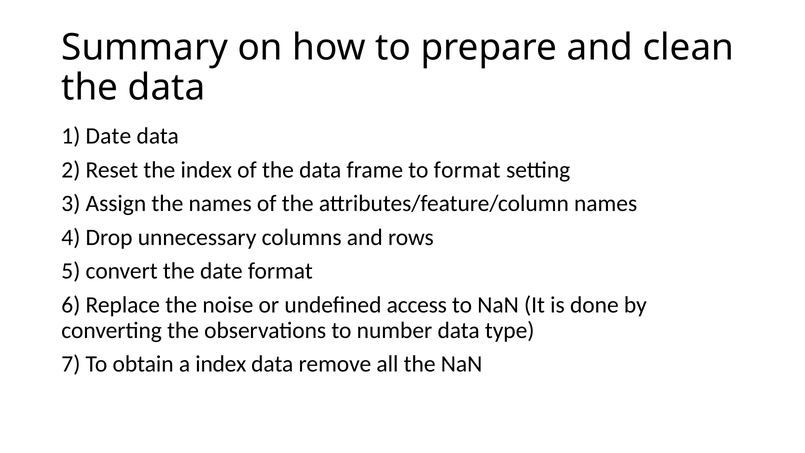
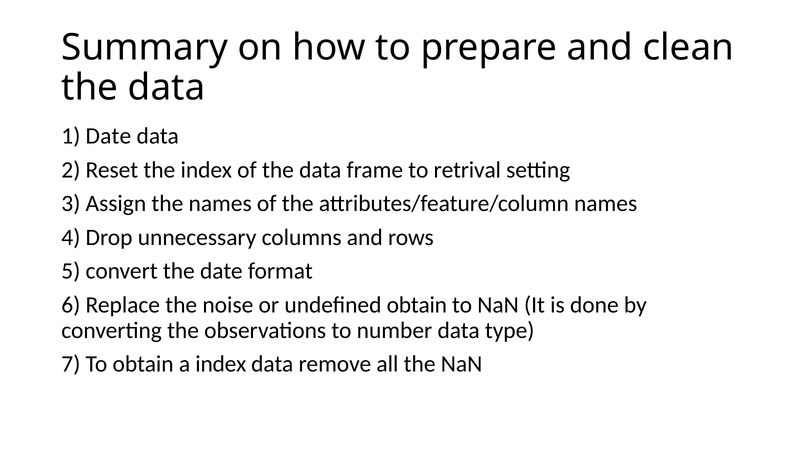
to format: format -> retrival
undefined access: access -> obtain
